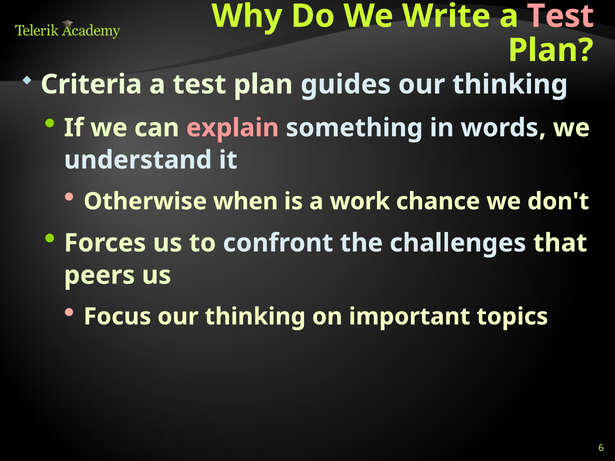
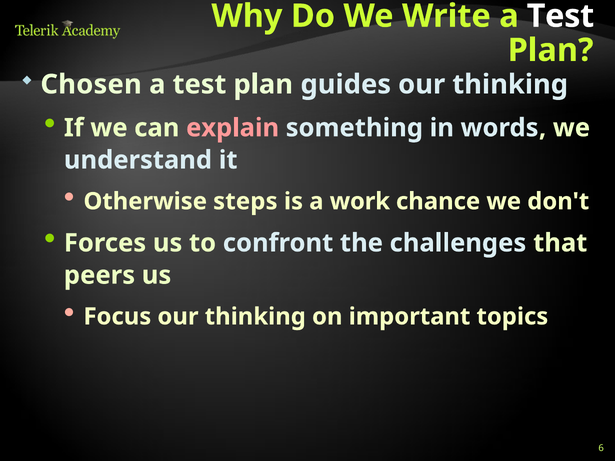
Test at (560, 16) colour: pink -> white
Criteria: Criteria -> Chosen
when: when -> steps
